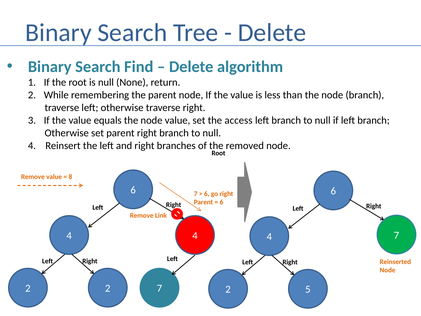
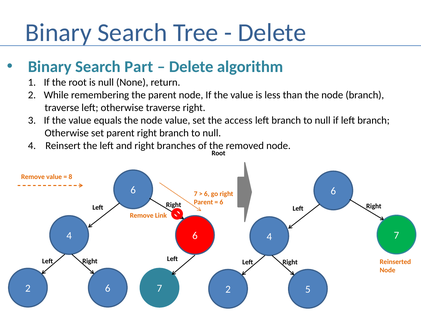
Find: Find -> Part
4 4: 4 -> 6
2 2: 2 -> 6
